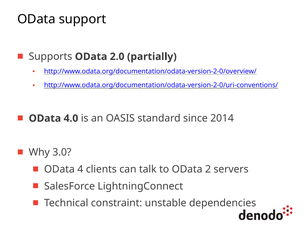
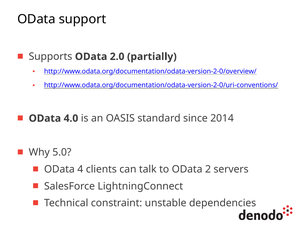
3.0: 3.0 -> 5.0
